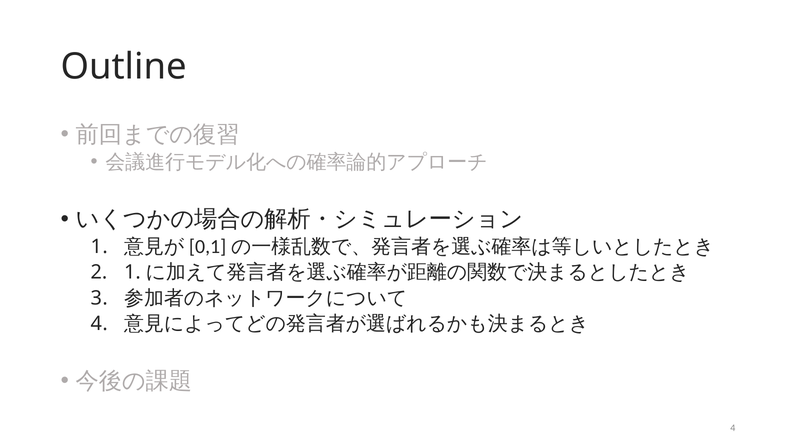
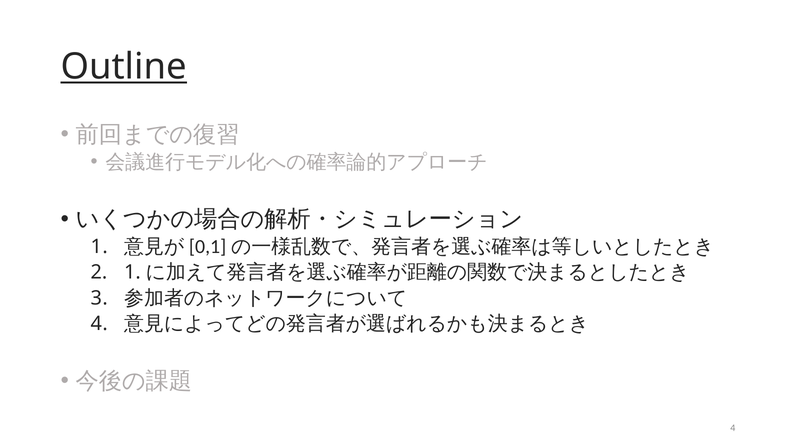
Outline underline: none -> present
